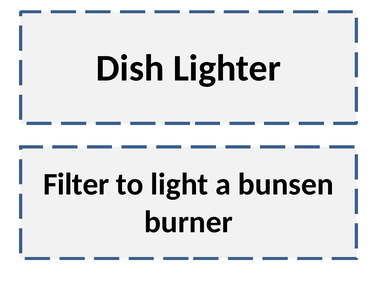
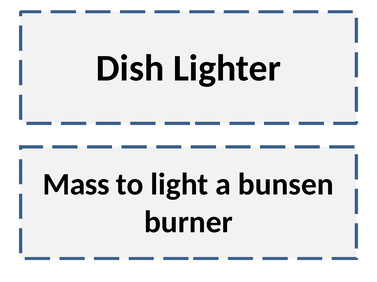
Filter: Filter -> Mass
